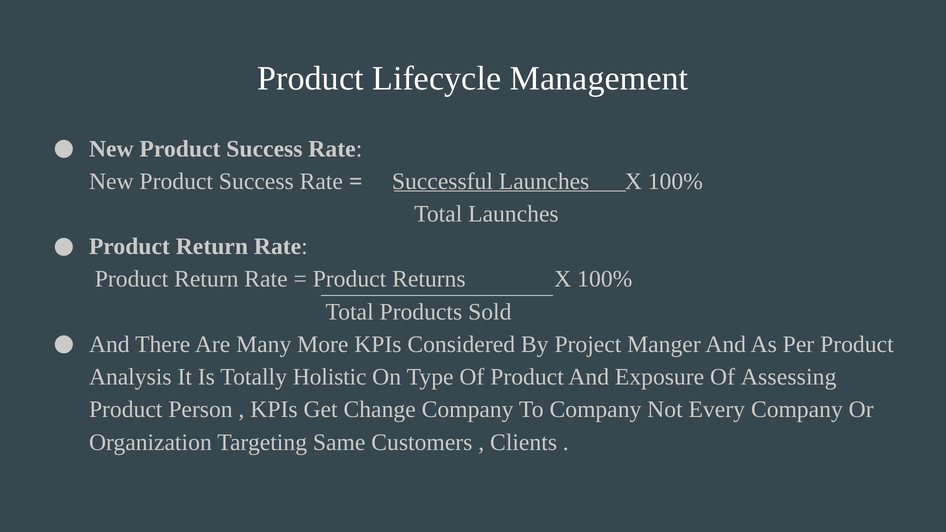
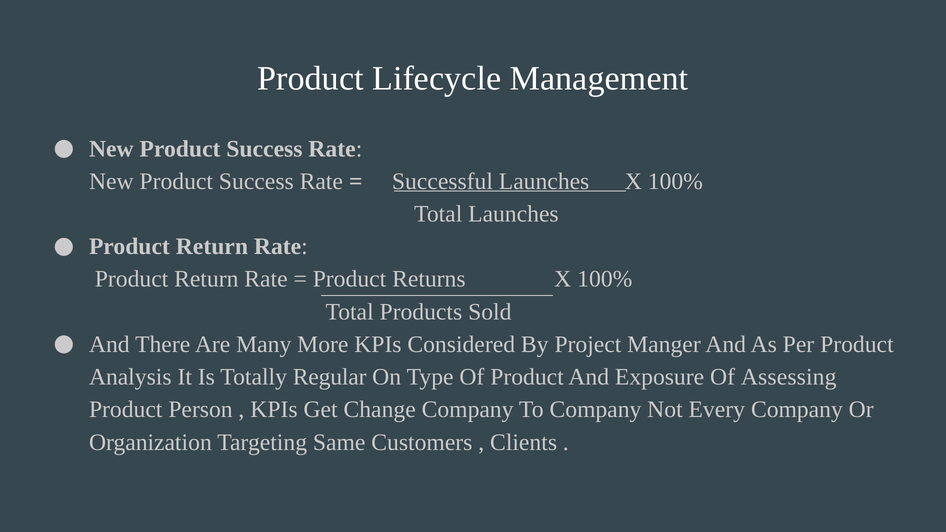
Holistic: Holistic -> Regular
